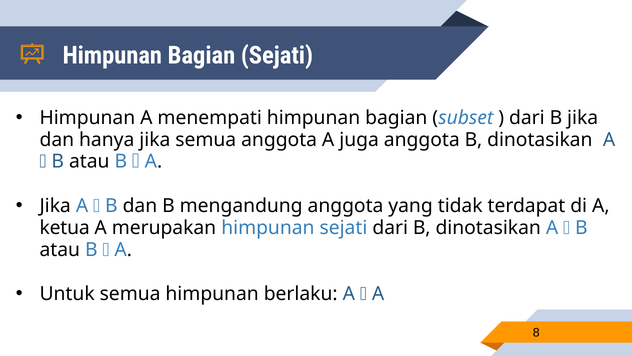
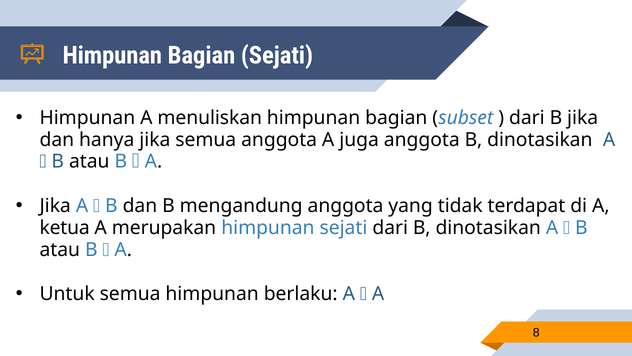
menempati: menempati -> menuliskan
